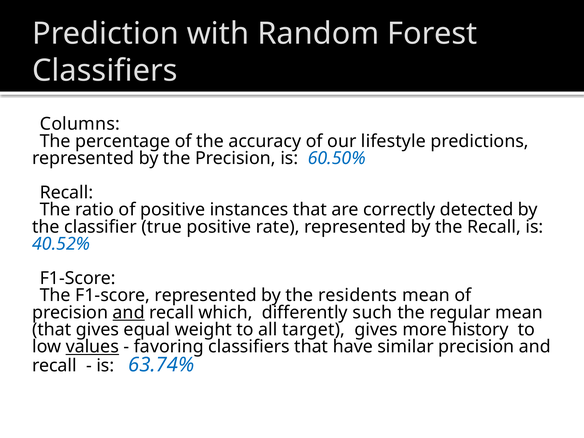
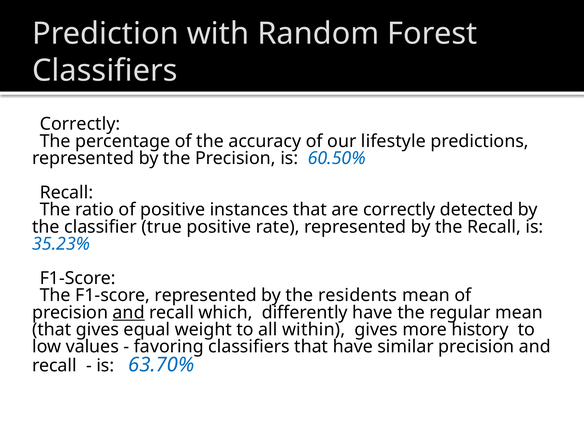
Columns at (80, 124): Columns -> Correctly
40.52%: 40.52% -> 35.23%
differently such: such -> have
target: target -> within
values underline: present -> none
63.74%: 63.74% -> 63.70%
